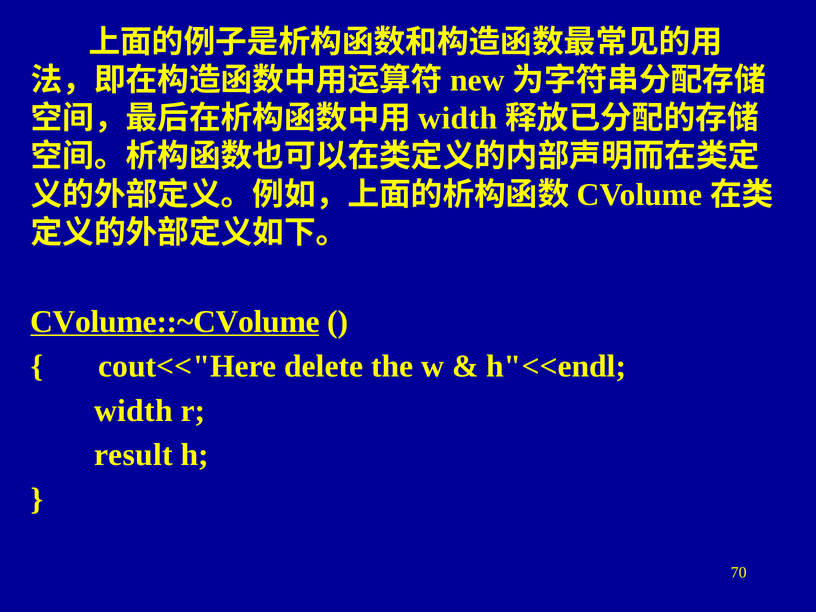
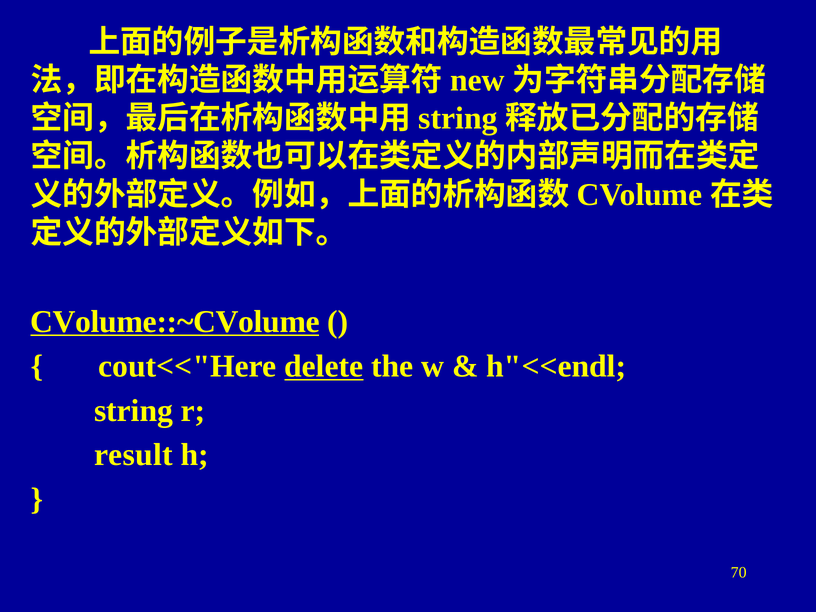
width at (458, 118): width -> string
delete underline: none -> present
width at (133, 411): width -> string
